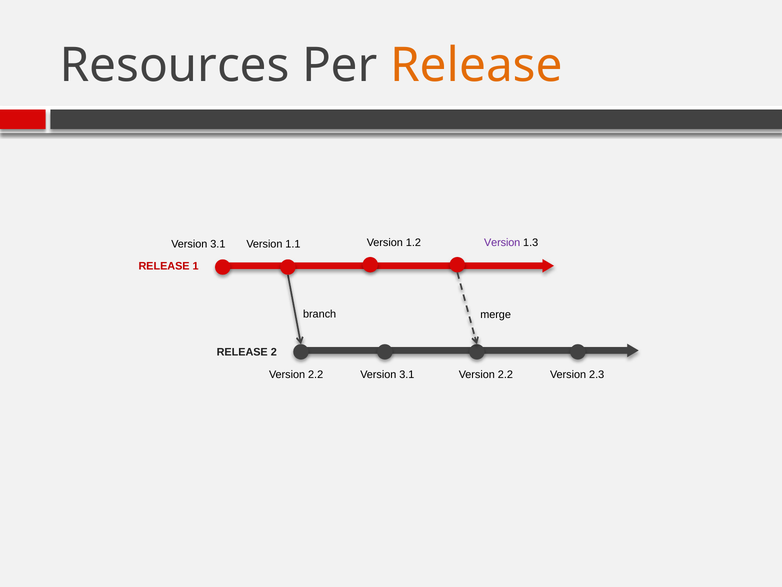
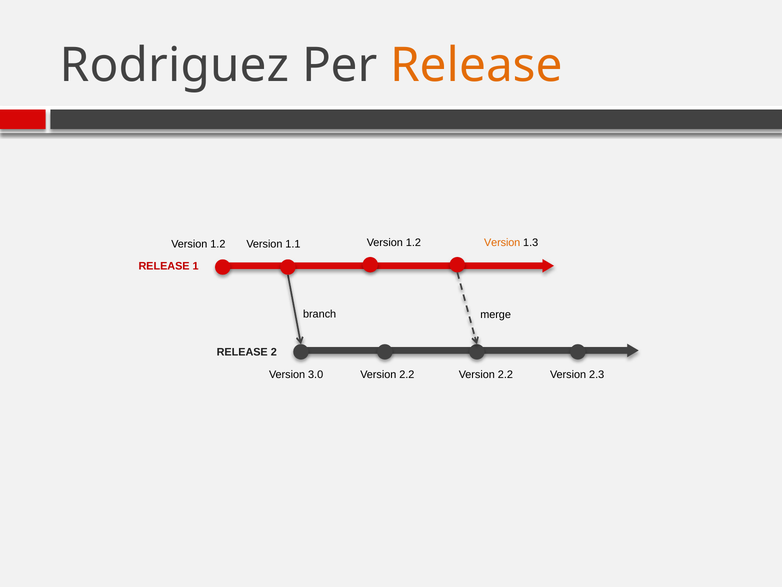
Resources: Resources -> Rodriguez
Version at (502, 243) colour: purple -> orange
3.1 at (218, 244): 3.1 -> 1.2
2.2 at (316, 375): 2.2 -> 3.0
3.1 at (407, 375): 3.1 -> 2.2
